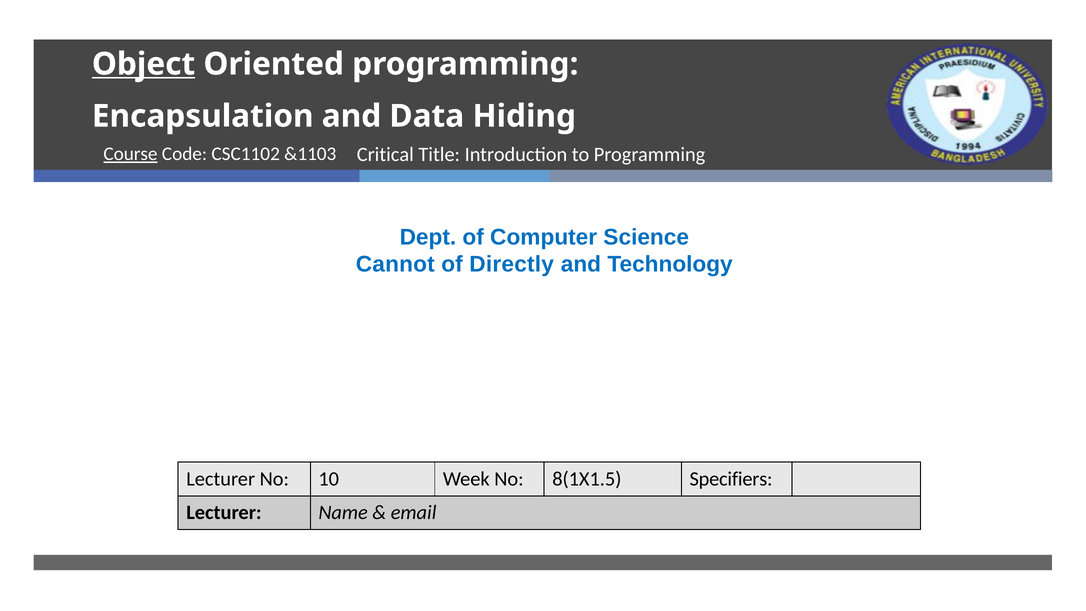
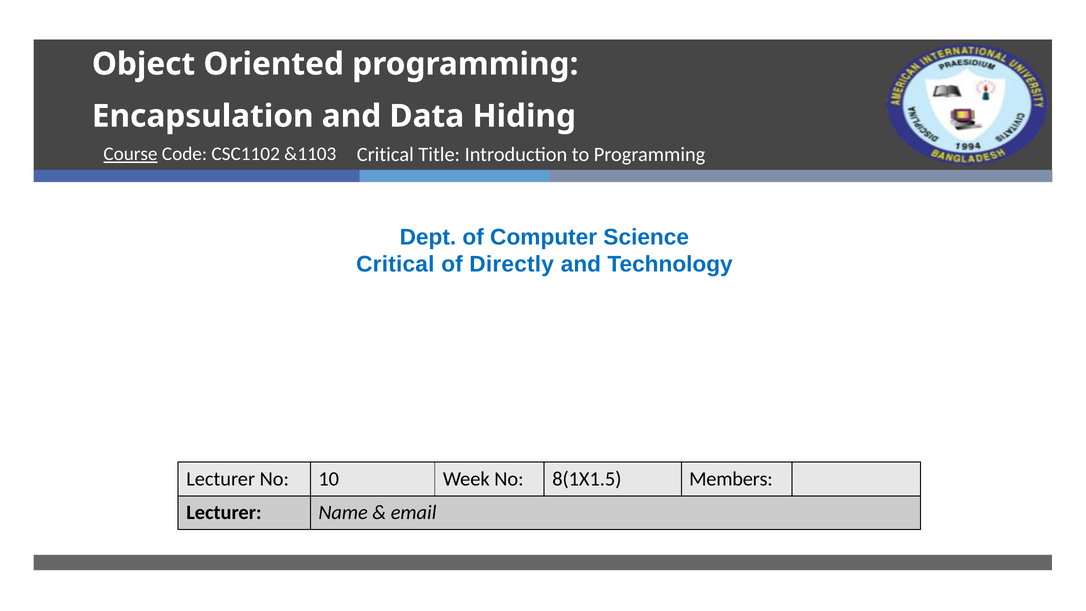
Object underline: present -> none
Cannot at (395, 264): Cannot -> Critical
Specifiers: Specifiers -> Members
